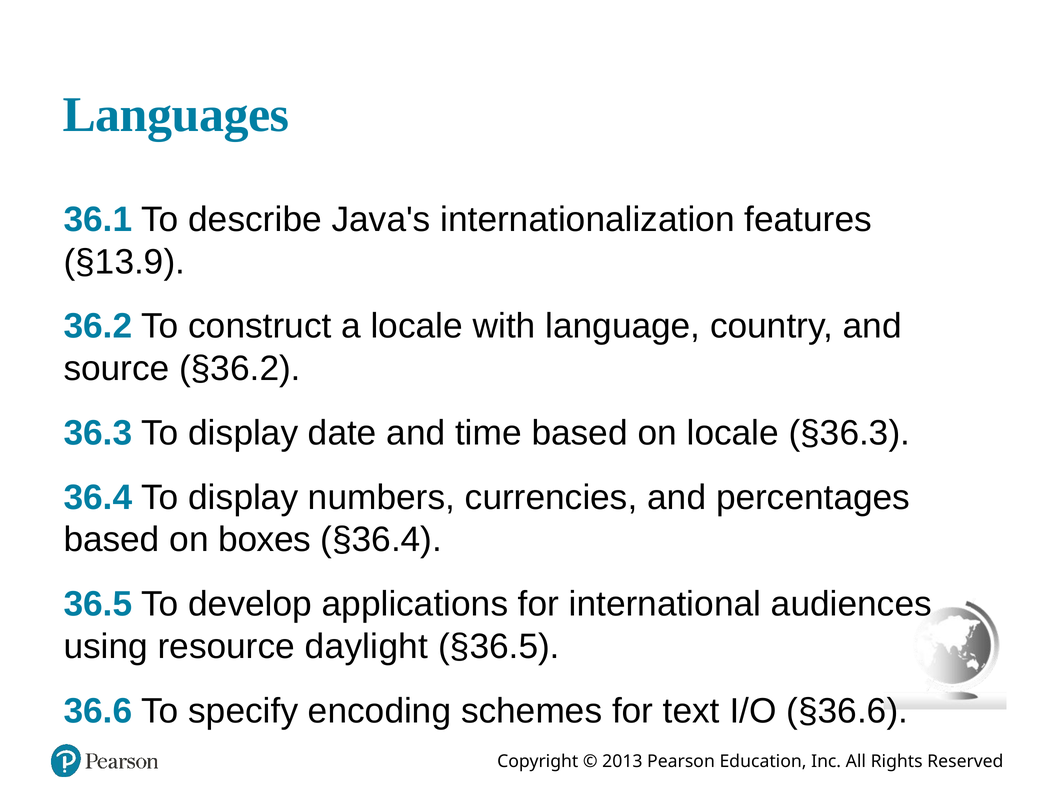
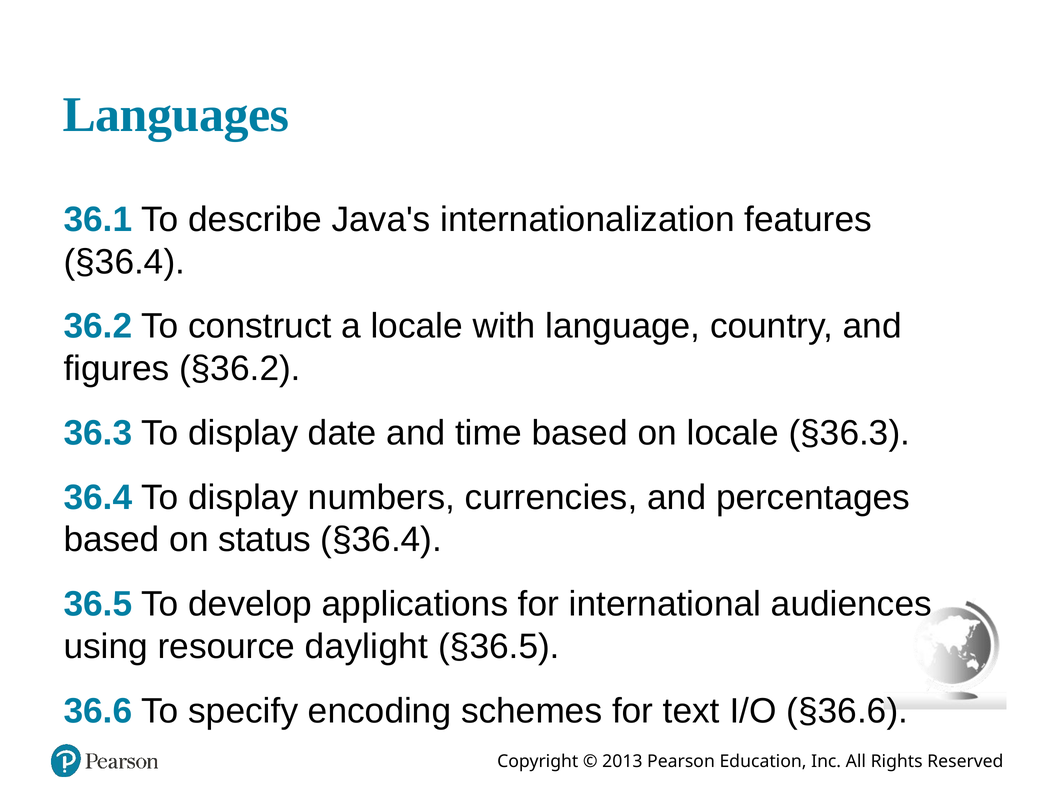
§13.9 at (124, 262): §13.9 -> §36.4
source: source -> figures
boxes: boxes -> status
